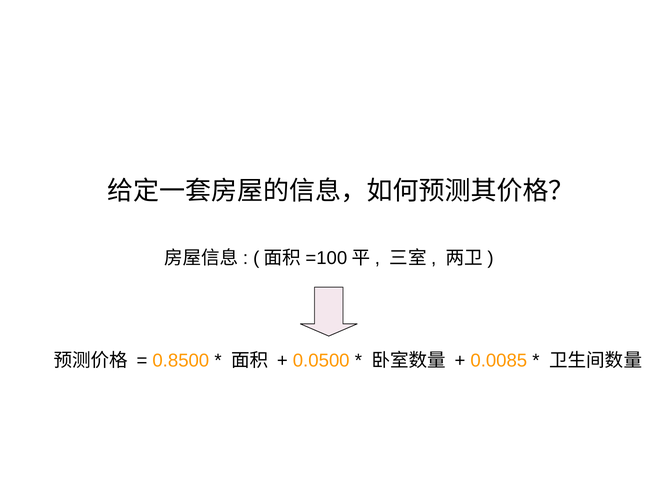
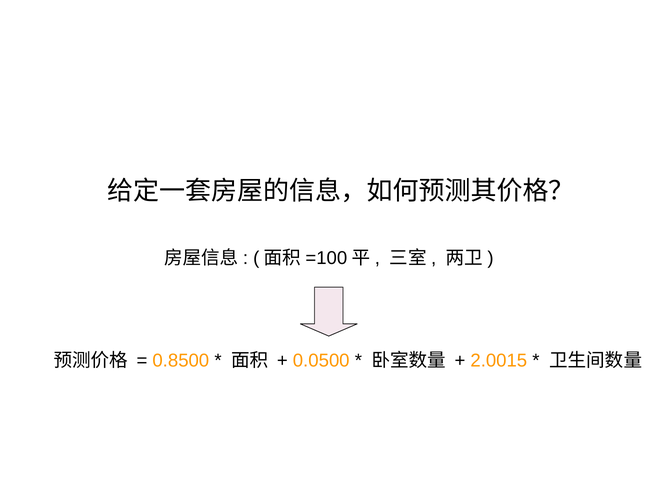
0.0085: 0.0085 -> 2.0015
